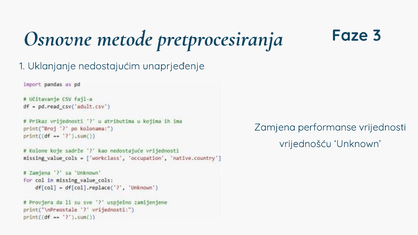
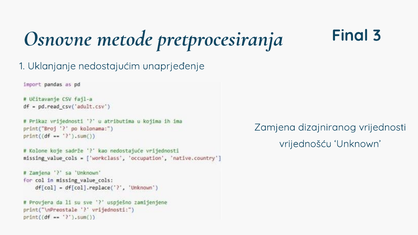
Faze: Faze -> Final
performanse: performanse -> dizajniranog
